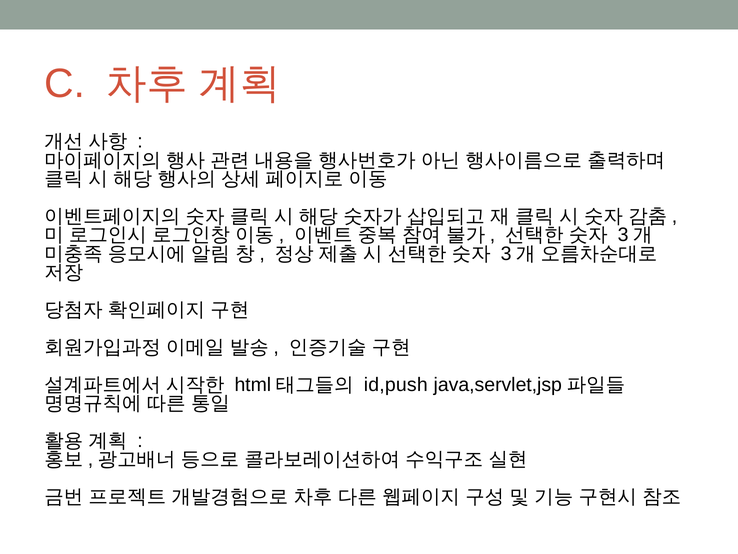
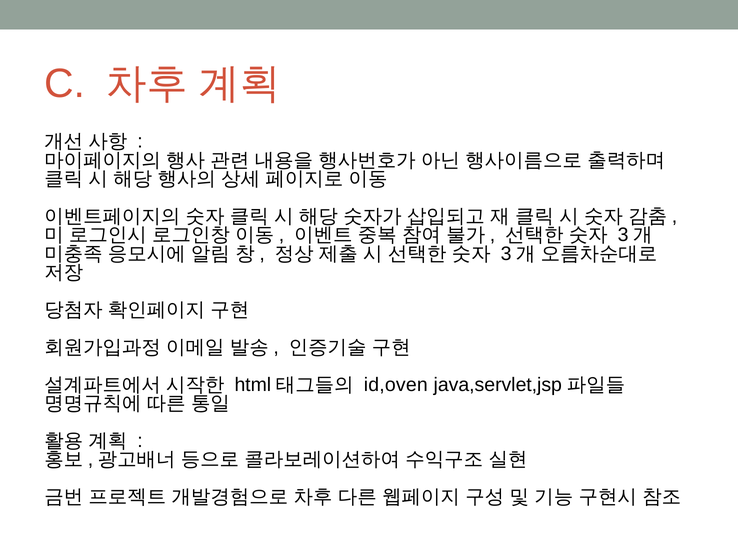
id,push: id,push -> id,oven
